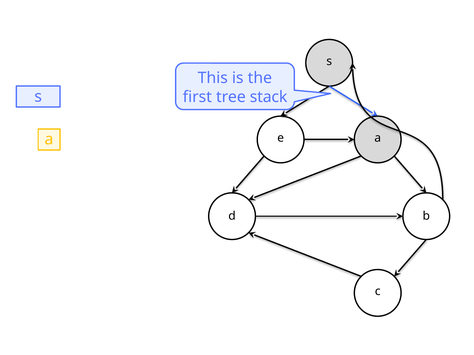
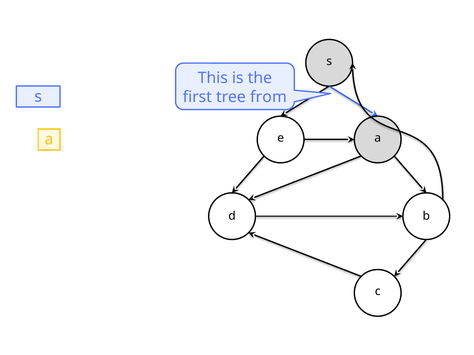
stack: stack -> from
